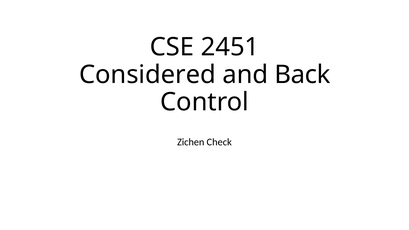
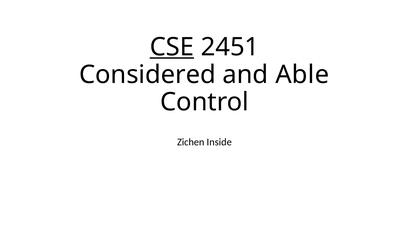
CSE underline: none -> present
Back: Back -> Able
Check: Check -> Inside
